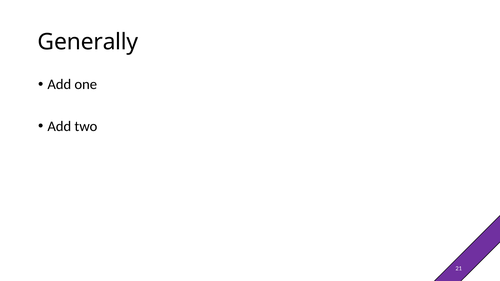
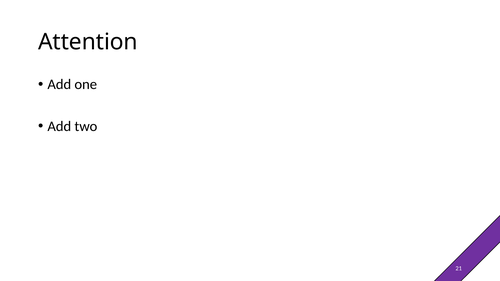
Generally: Generally -> Attention
